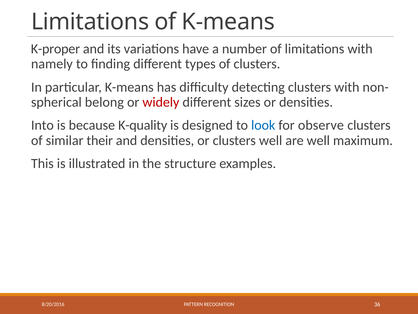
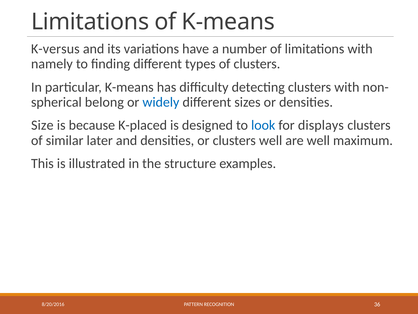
K-proper: K-proper -> K-versus
widely colour: red -> blue
Into: Into -> Size
K-quality: K-quality -> K-placed
observe: observe -> displays
their: their -> later
